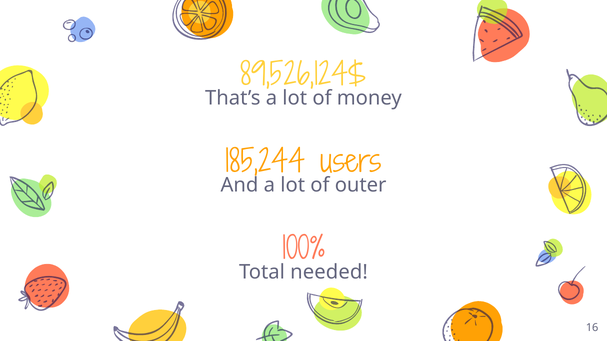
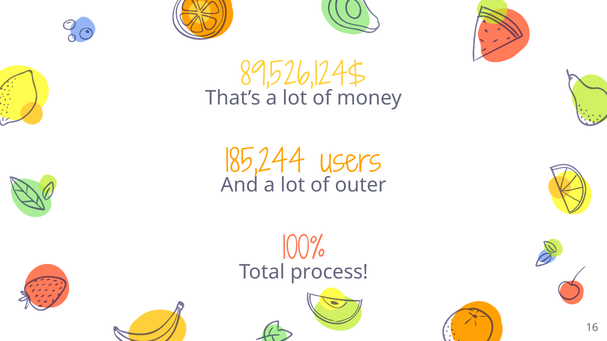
needed: needed -> process
